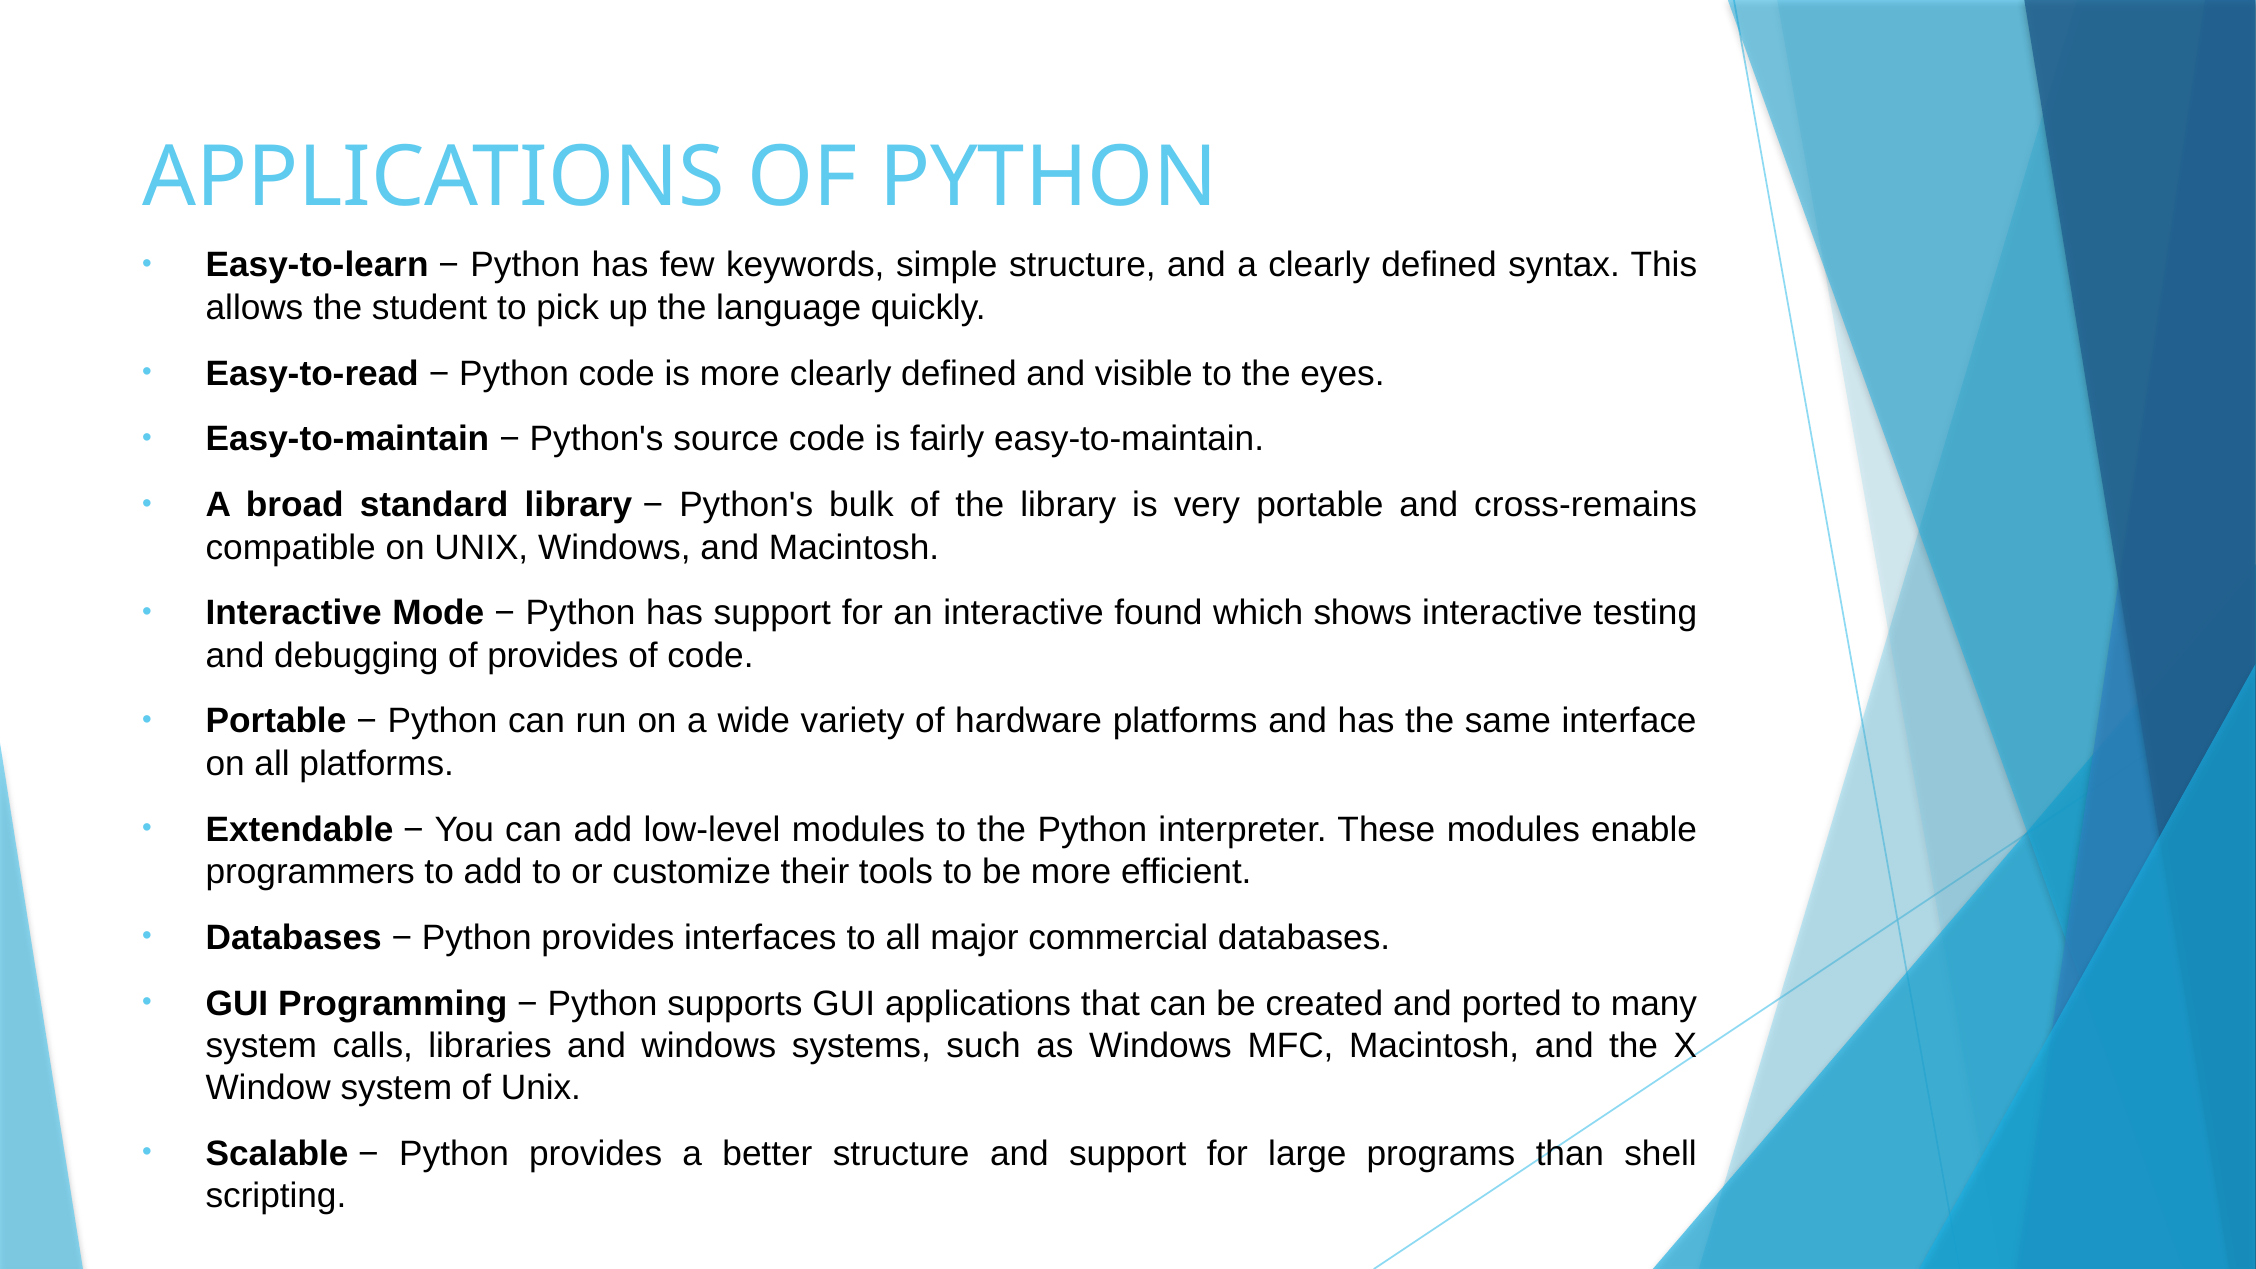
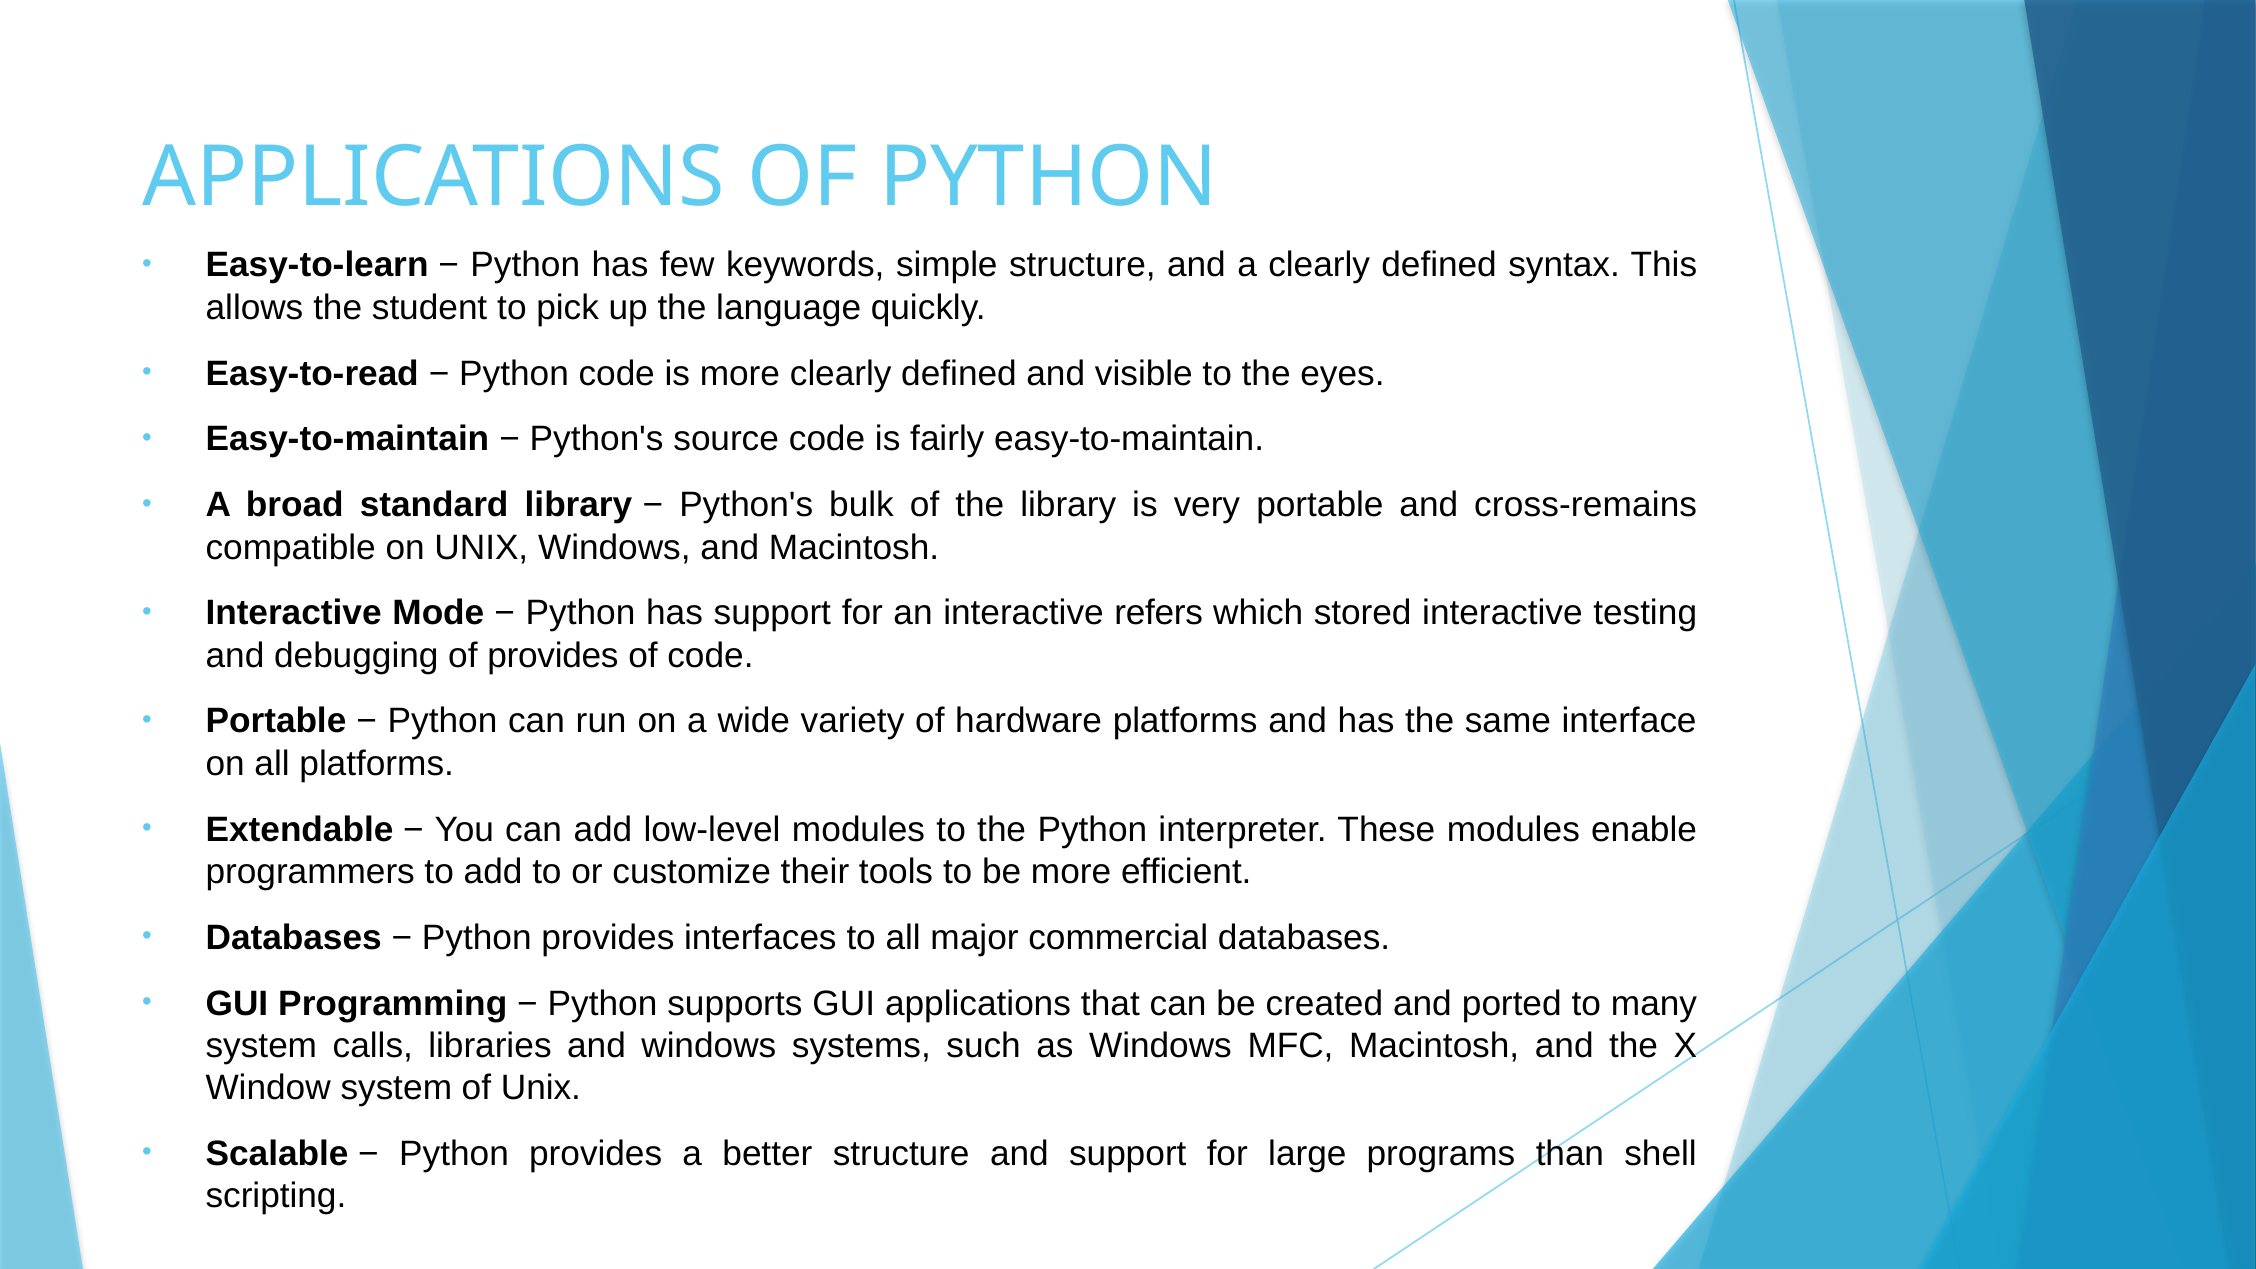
found: found -> refers
shows: shows -> stored
